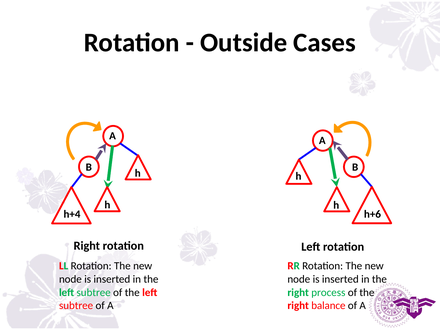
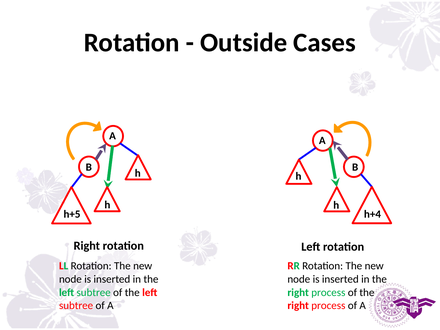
h+6: h+6 -> h+4
h+4: h+4 -> h+5
balance at (328, 306): balance -> process
